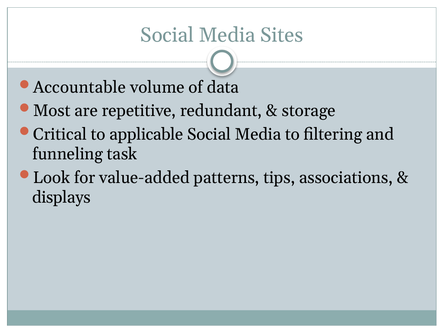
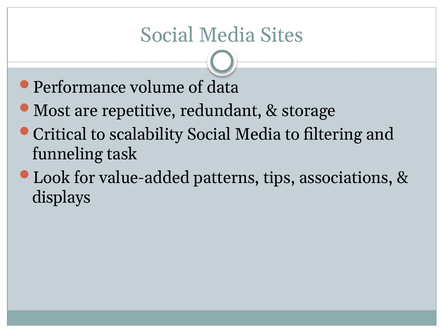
Accountable: Accountable -> Performance
applicable: applicable -> scalability
